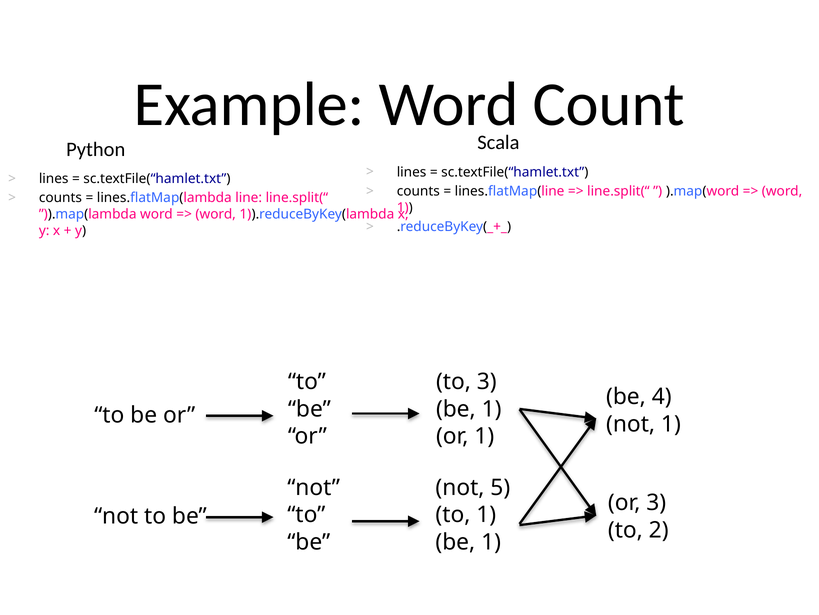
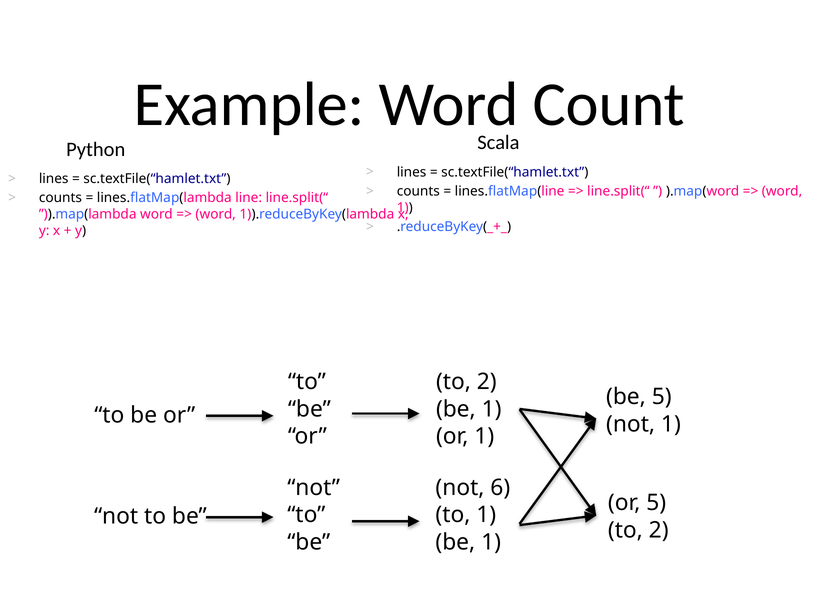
3 at (487, 381): 3 -> 2
be 4: 4 -> 5
5: 5 -> 6
or 3: 3 -> 5
